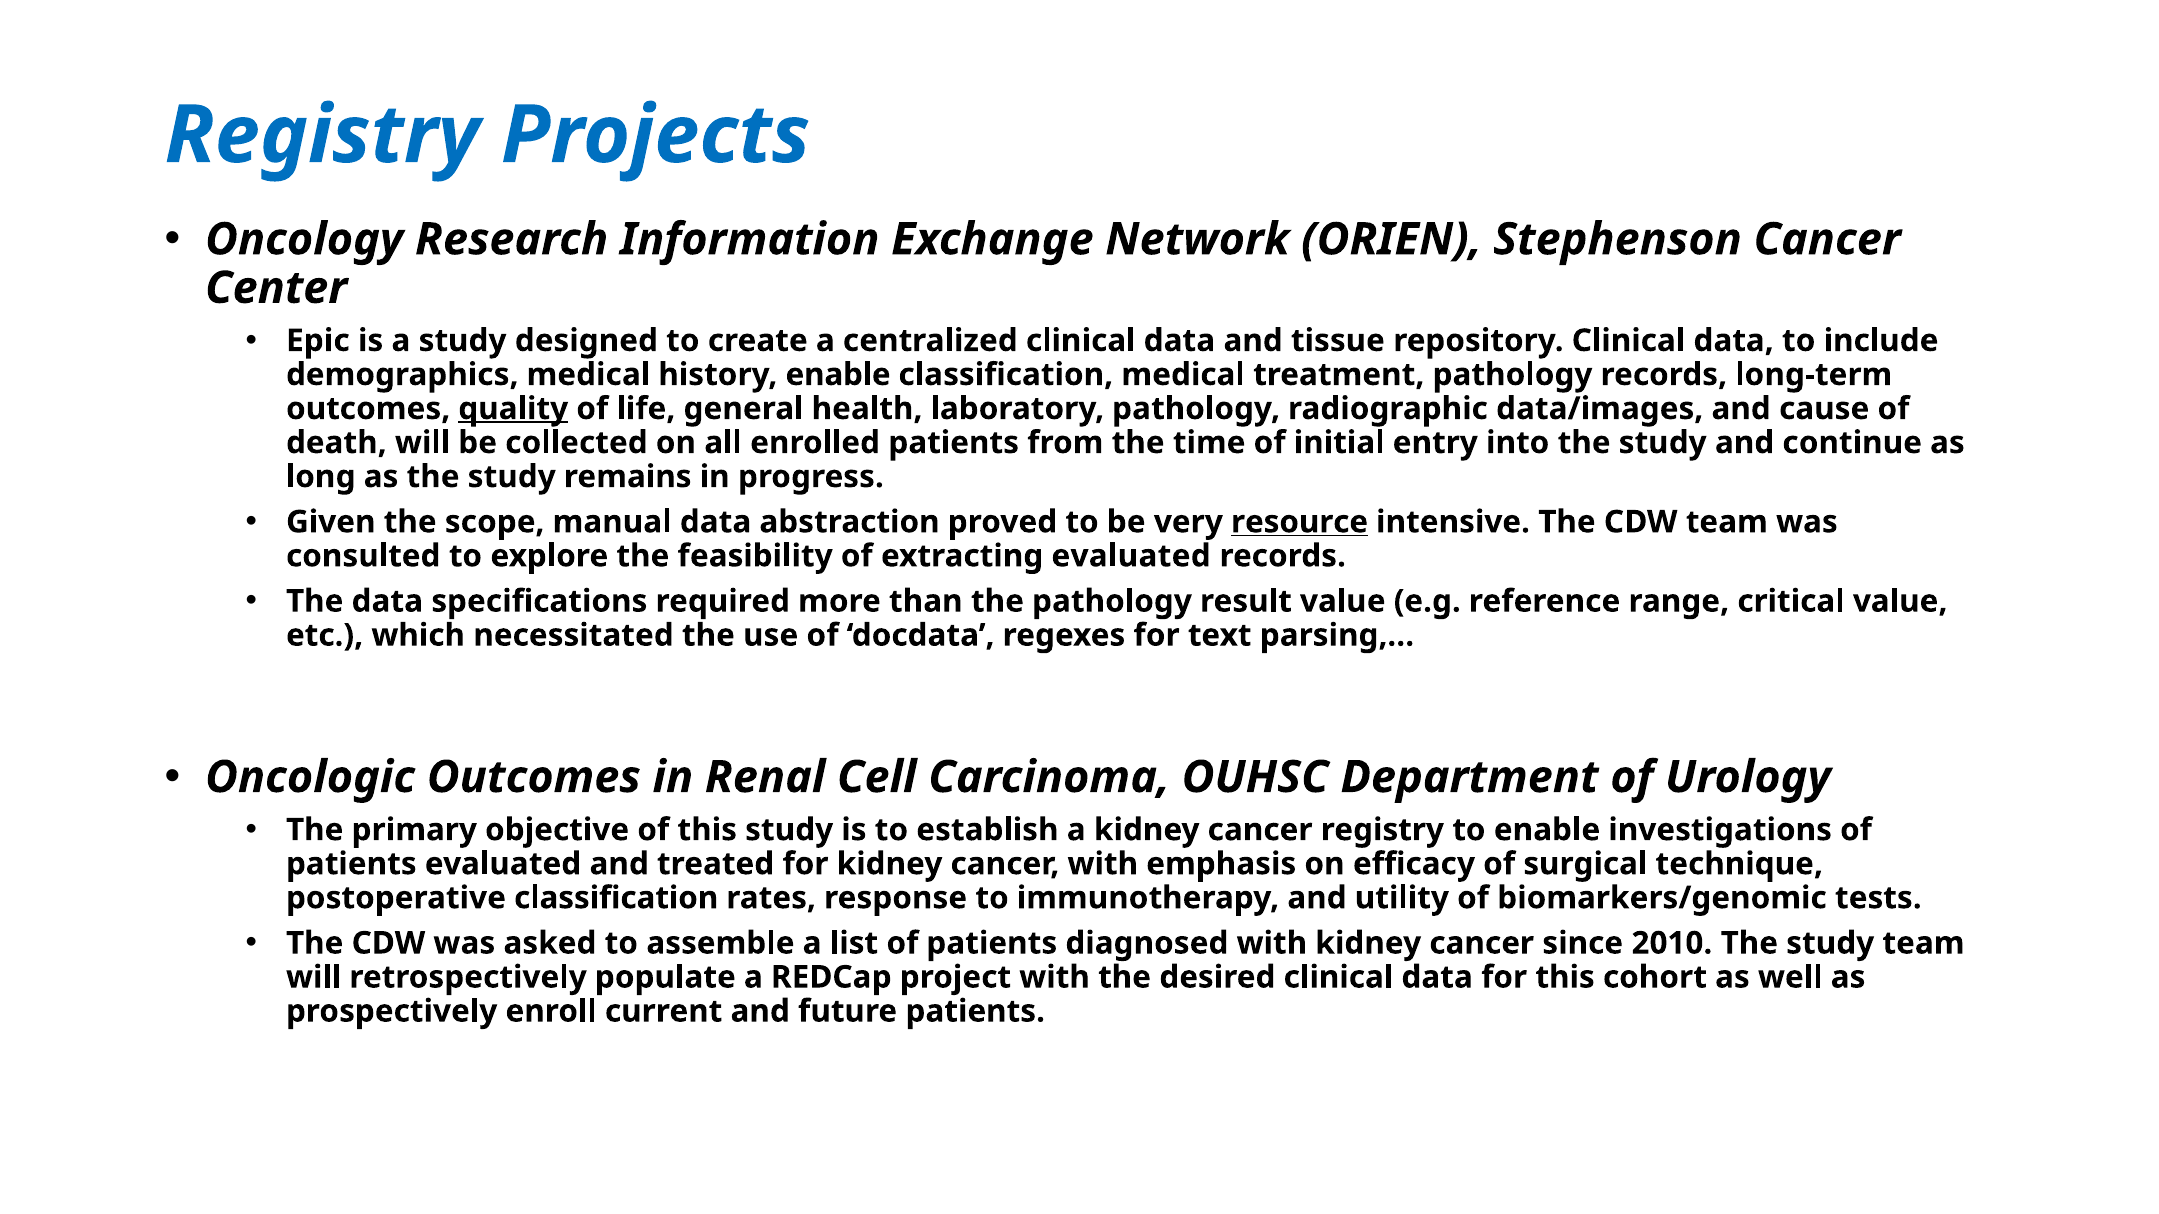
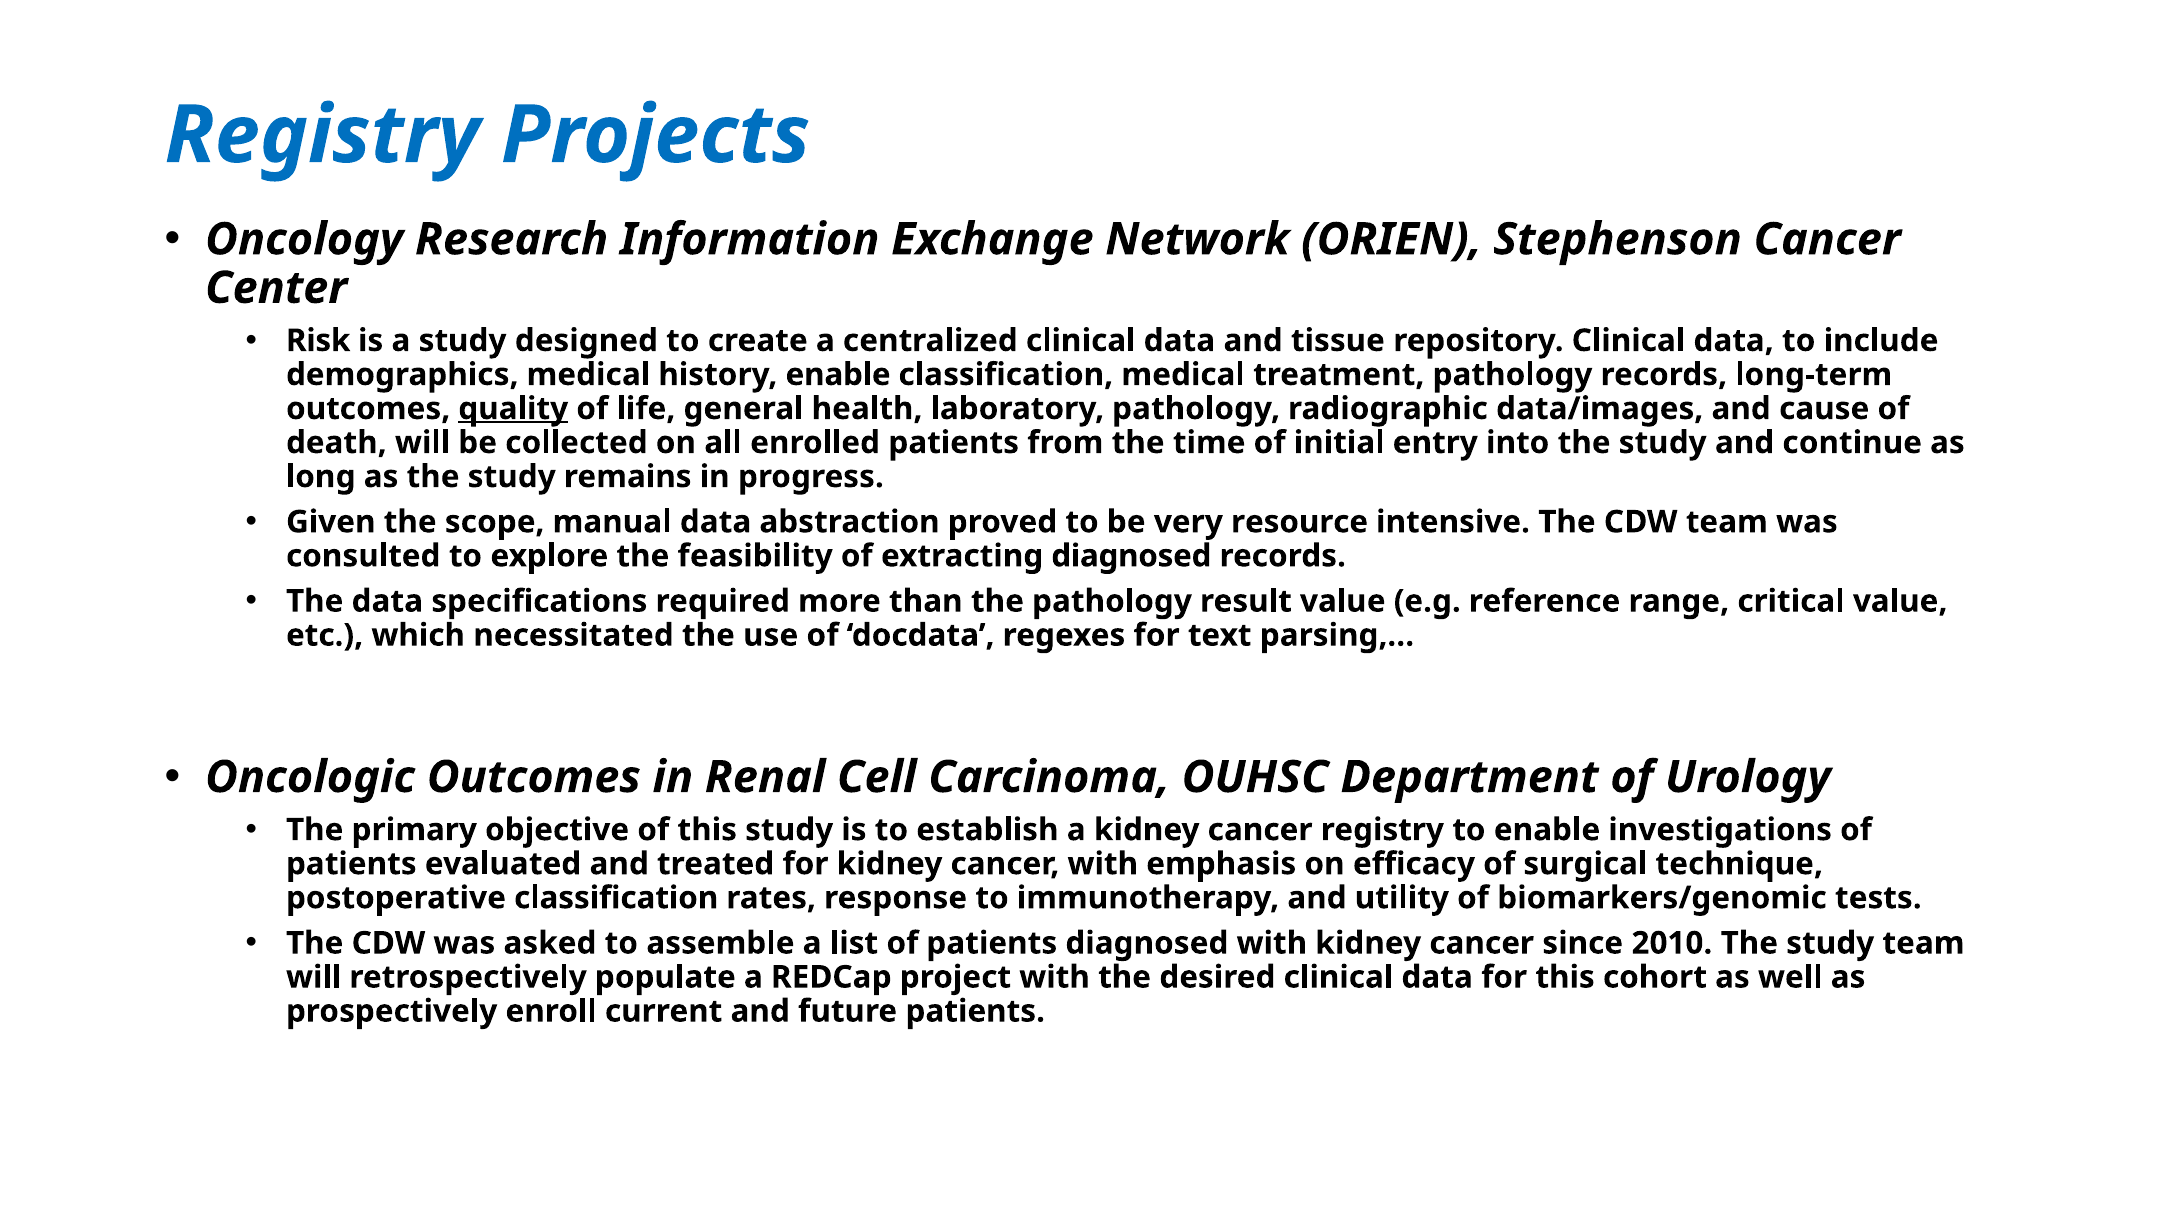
Epic: Epic -> Risk
resource underline: present -> none
extracting evaluated: evaluated -> diagnosed
